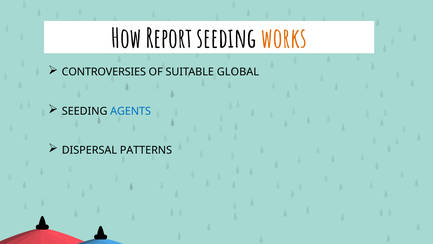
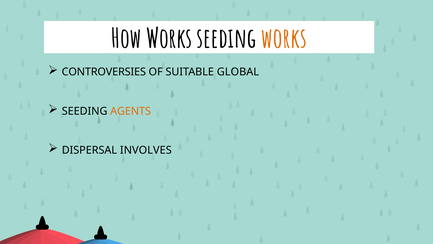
How Report: Report -> Works
AGENTS colour: blue -> orange
PATTERNS: PATTERNS -> INVOLVES
